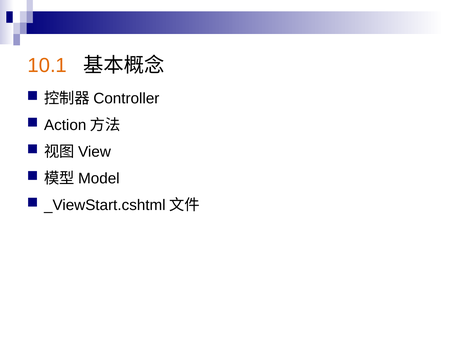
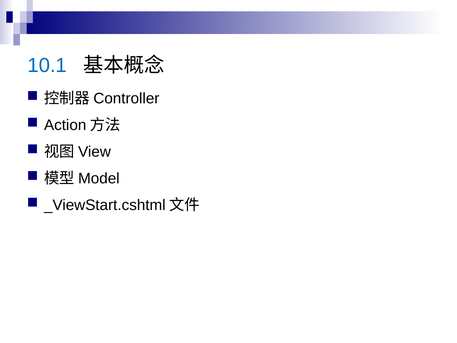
10.1 colour: orange -> blue
